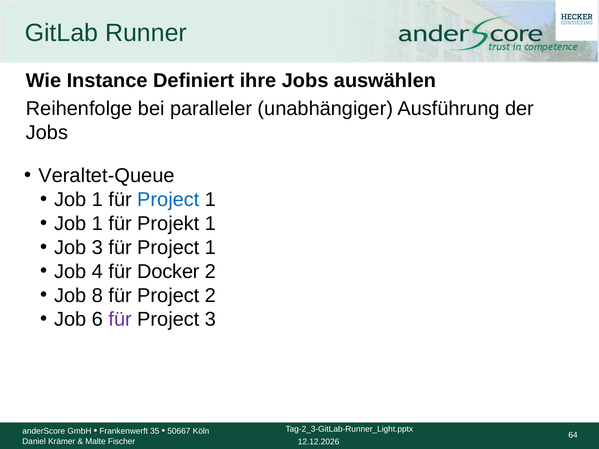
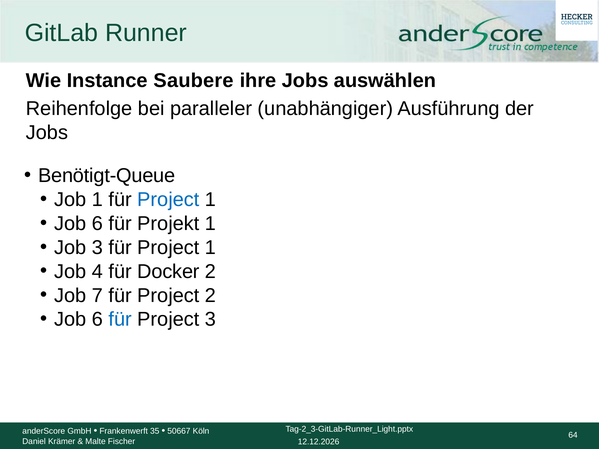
Definiert: Definiert -> Saubere
Veraltet-Queue: Veraltet-Queue -> Benötigt-Queue
1 at (97, 224): 1 -> 6
8: 8 -> 7
für at (120, 320) colour: purple -> blue
